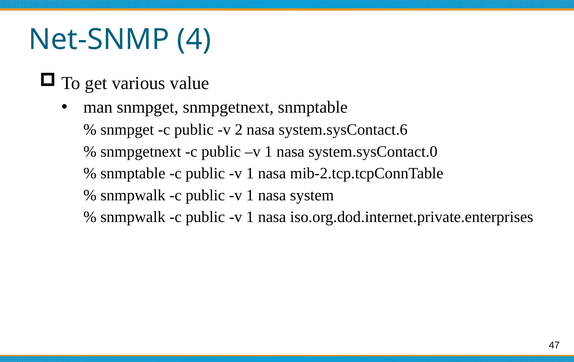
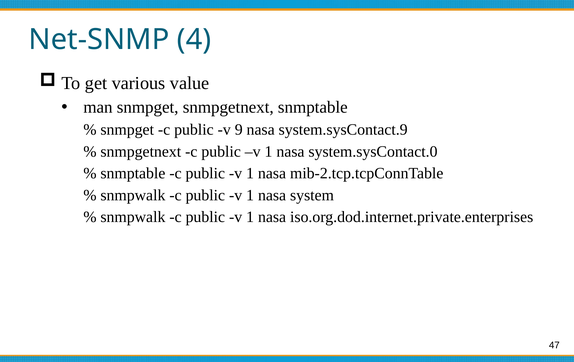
2: 2 -> 9
system.sysContact.6: system.sysContact.6 -> system.sysContact.9
